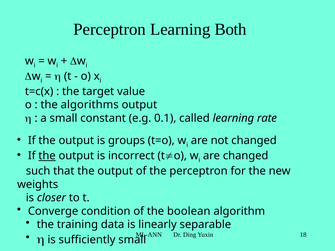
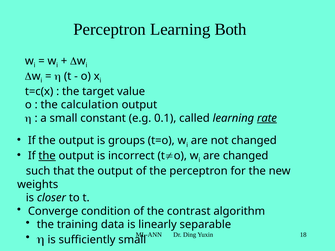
algorithms: algorithms -> calculation
rate underline: none -> present
boolean: boolean -> contrast
